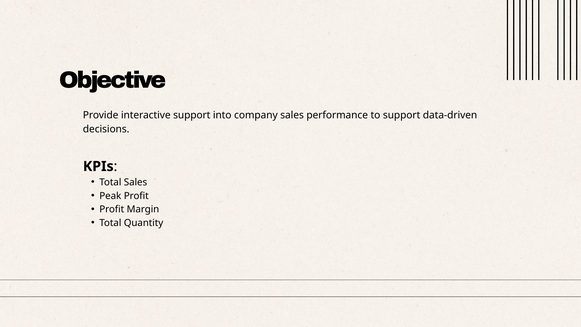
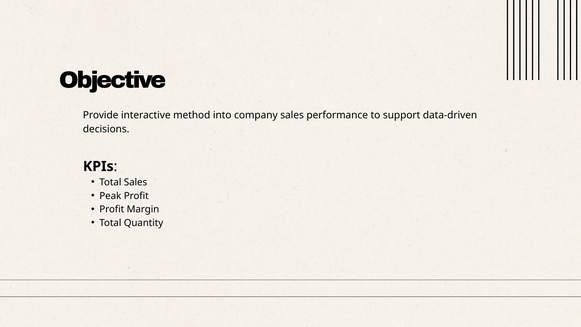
interactive support: support -> method
